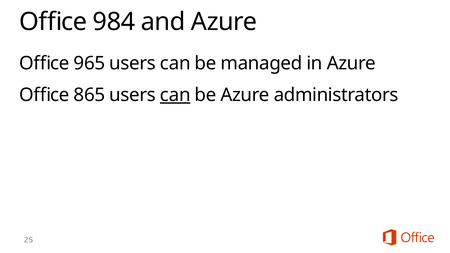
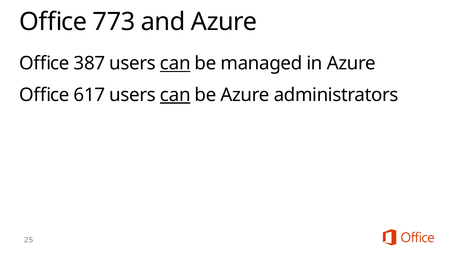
984: 984 -> 773
965: 965 -> 387
can at (175, 63) underline: none -> present
865: 865 -> 617
